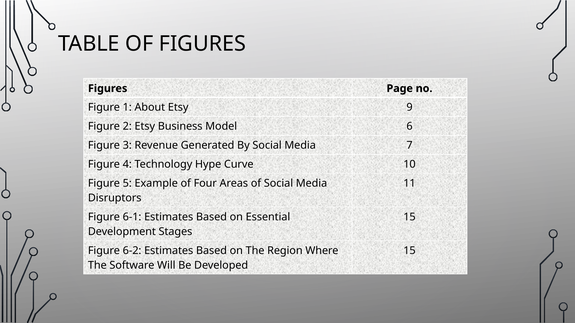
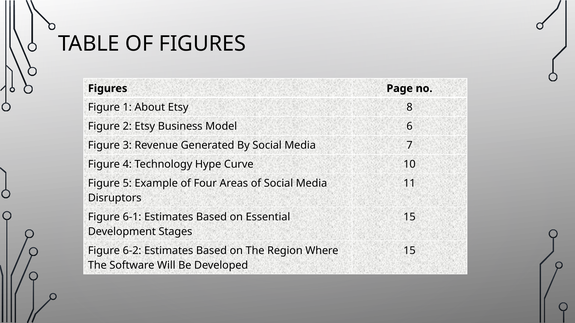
9: 9 -> 8
